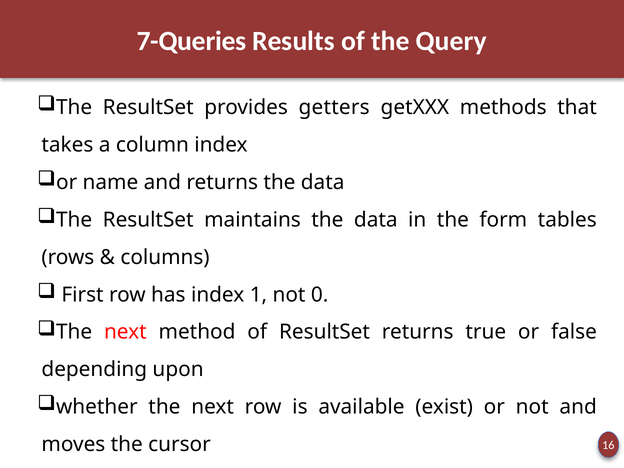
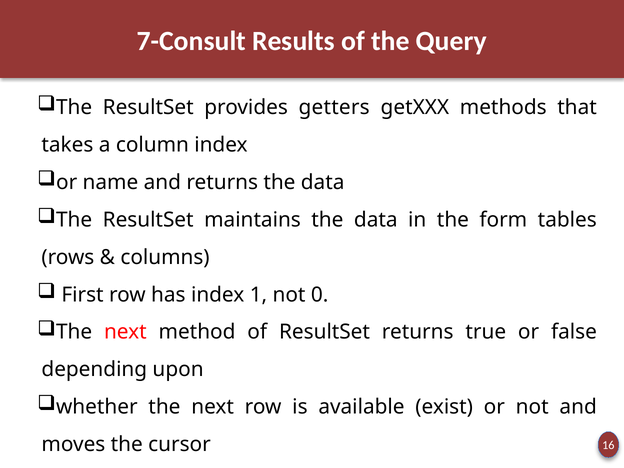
7-Queries: 7-Queries -> 7-Consult
